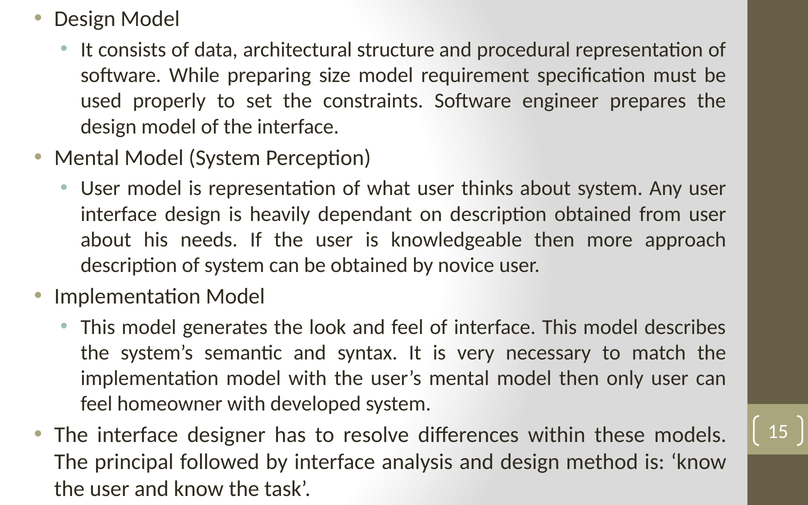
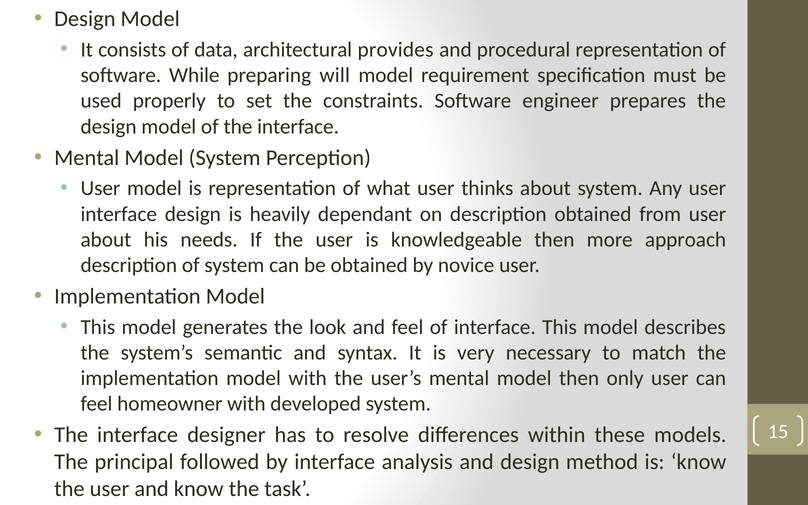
structure: structure -> provides
size: size -> will
